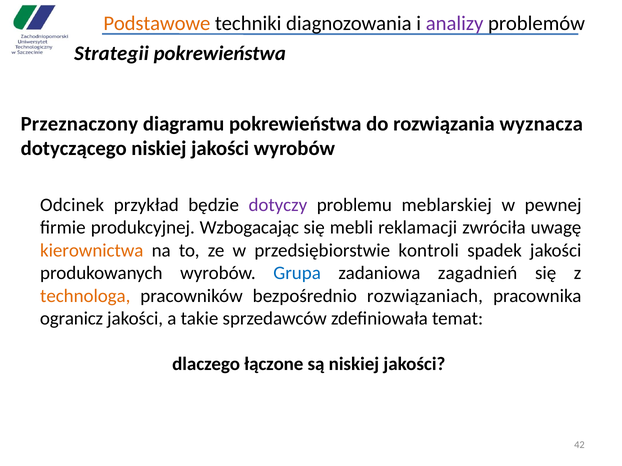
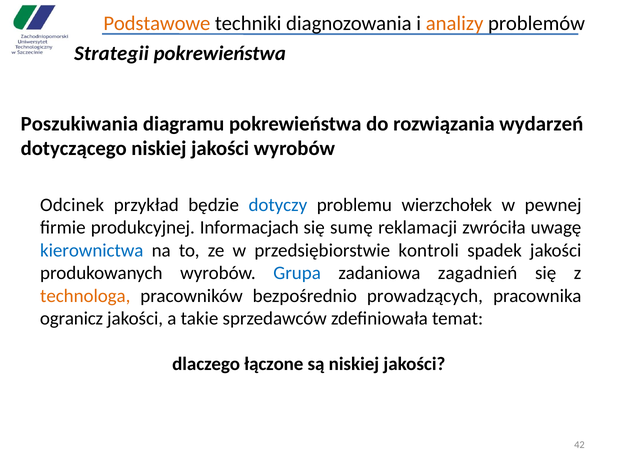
analizy colour: purple -> orange
Przeznaczony: Przeznaczony -> Poszukiwania
wyznacza: wyznacza -> wydarzeń
dotyczy colour: purple -> blue
meblarskiej: meblarskiej -> wierzchołek
Wzbogacając: Wzbogacając -> Informacjach
mebli: mebli -> sumę
kierownictwa colour: orange -> blue
rozwiązaniach: rozwiązaniach -> prowadzących
